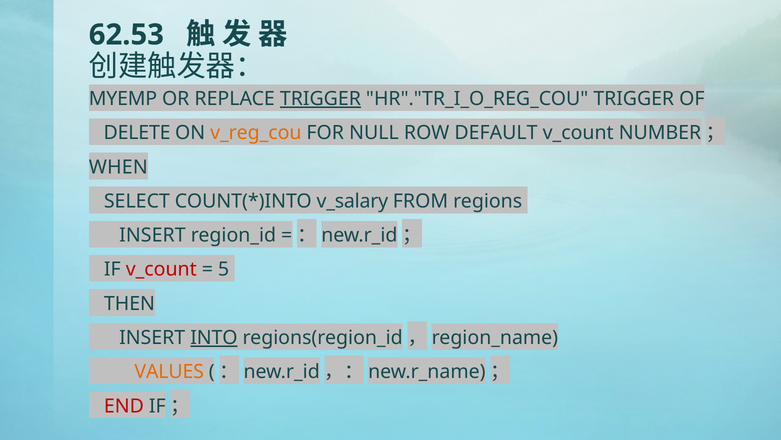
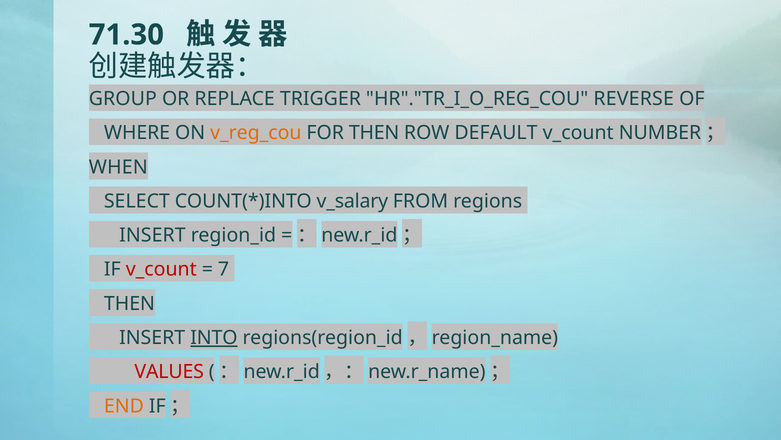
62.53: 62.53 -> 71.30
MYEMP: MYEMP -> GROUP
TRIGGER at (320, 99) underline: present -> none
HR"."TR_I_O_REG_COU TRIGGER: TRIGGER -> REVERSE
DELETE: DELETE -> WHERE
FOR NULL: NULL -> THEN
5: 5 -> 7
VALUES colour: orange -> red
END colour: red -> orange
